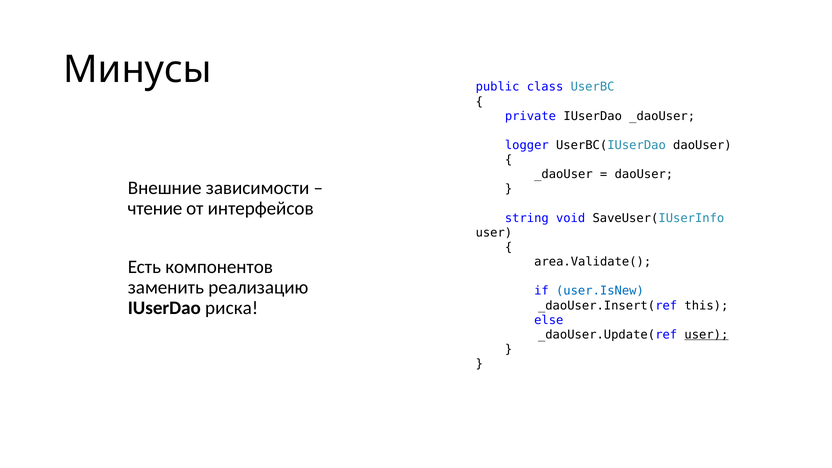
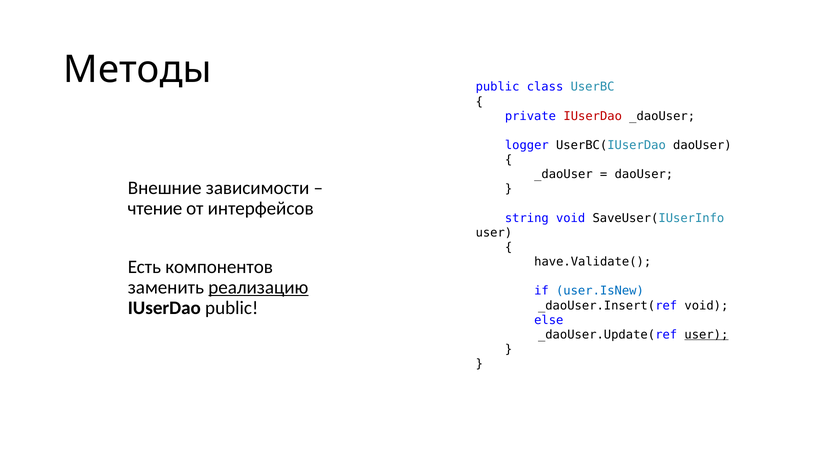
Минусы: Минусы -> Методы
IUserDao at (593, 116) colour: black -> red
area.Validate(: area.Validate( -> have.Validate(
реализацию underline: none -> present
_daoUser.Insert(ref this: this -> void
IUserDao риска: риска -> public
